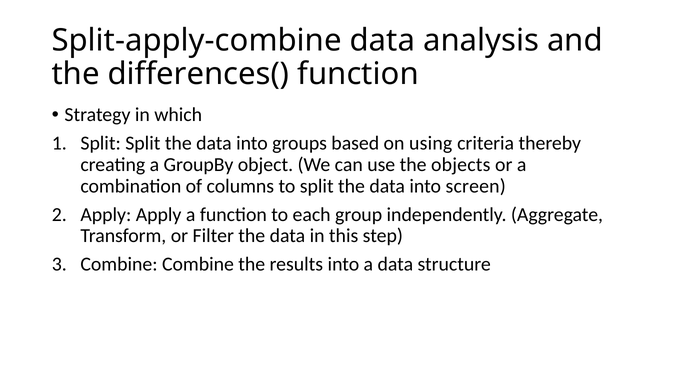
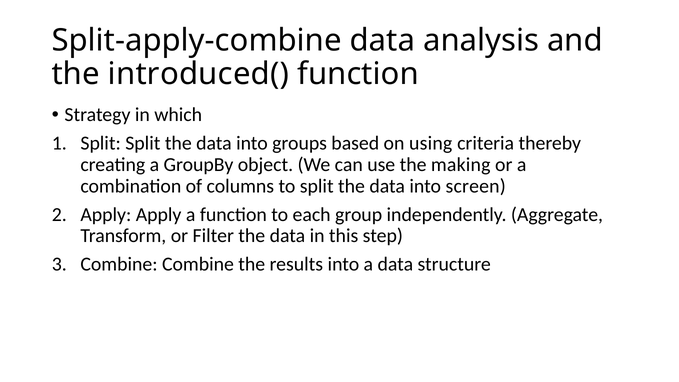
differences(: differences( -> introduced(
objects: objects -> making
